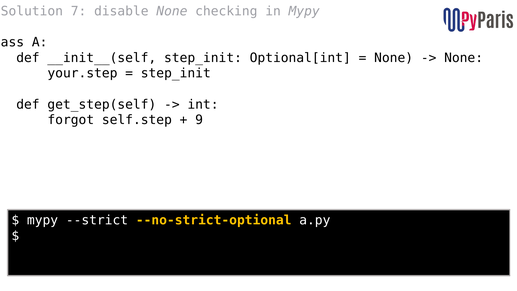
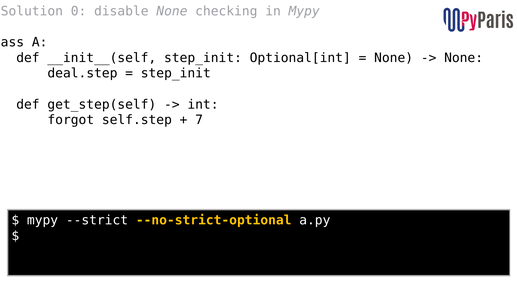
7: 7 -> 0
your.step: your.step -> deal.step
9: 9 -> 7
